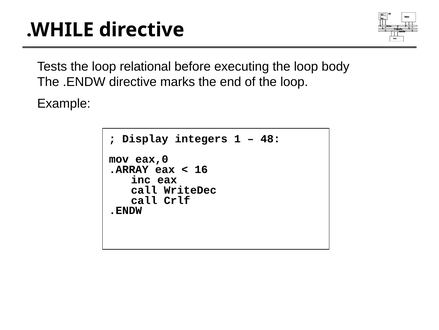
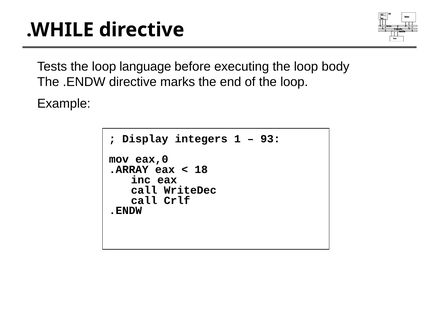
relational: relational -> language
48: 48 -> 93
16: 16 -> 18
